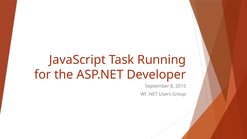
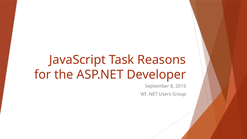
Running: Running -> Reasons
